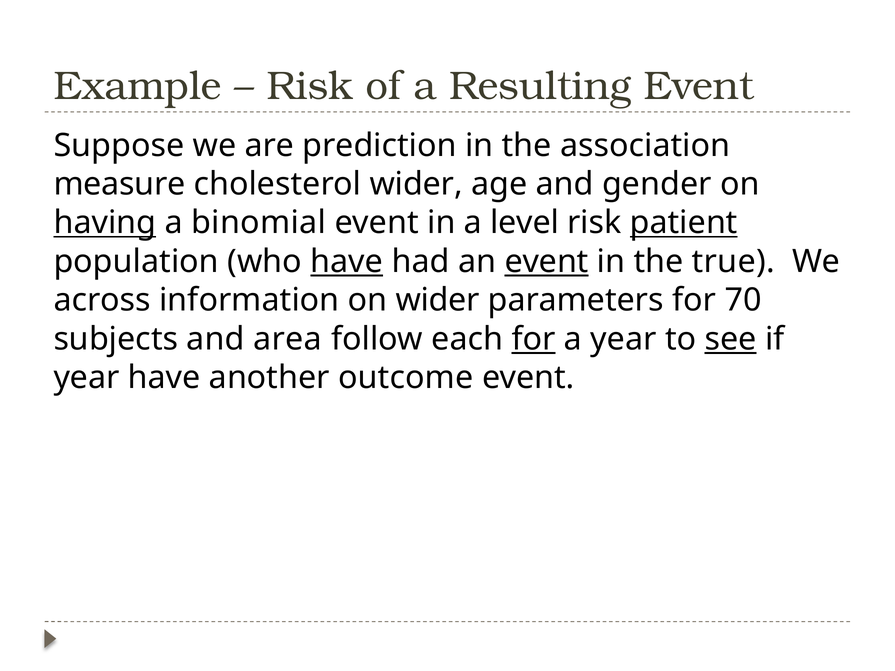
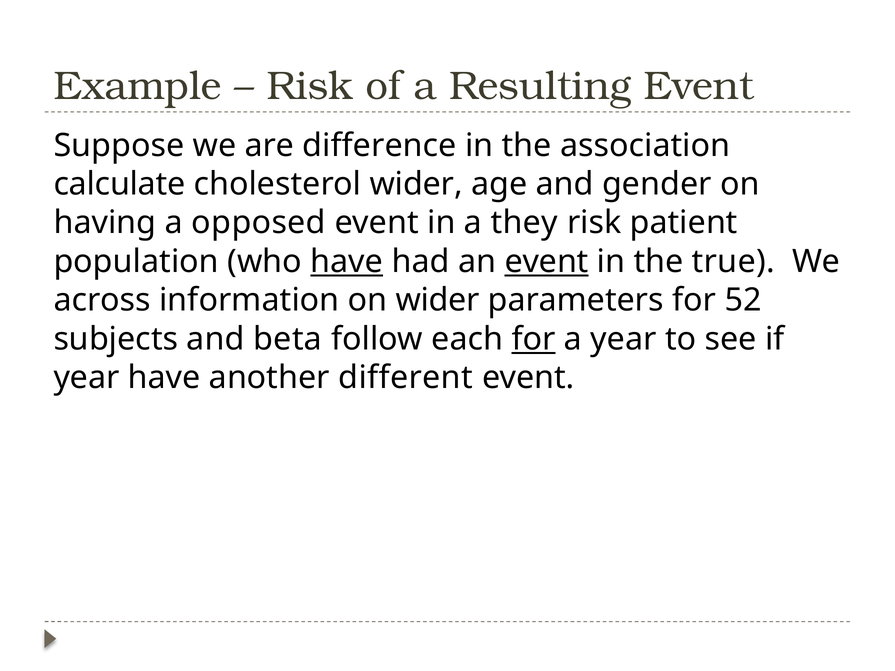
prediction: prediction -> difference
measure: measure -> calculate
having underline: present -> none
binomial: binomial -> opposed
level: level -> they
patient underline: present -> none
70: 70 -> 52
area: area -> beta
see underline: present -> none
outcome: outcome -> different
